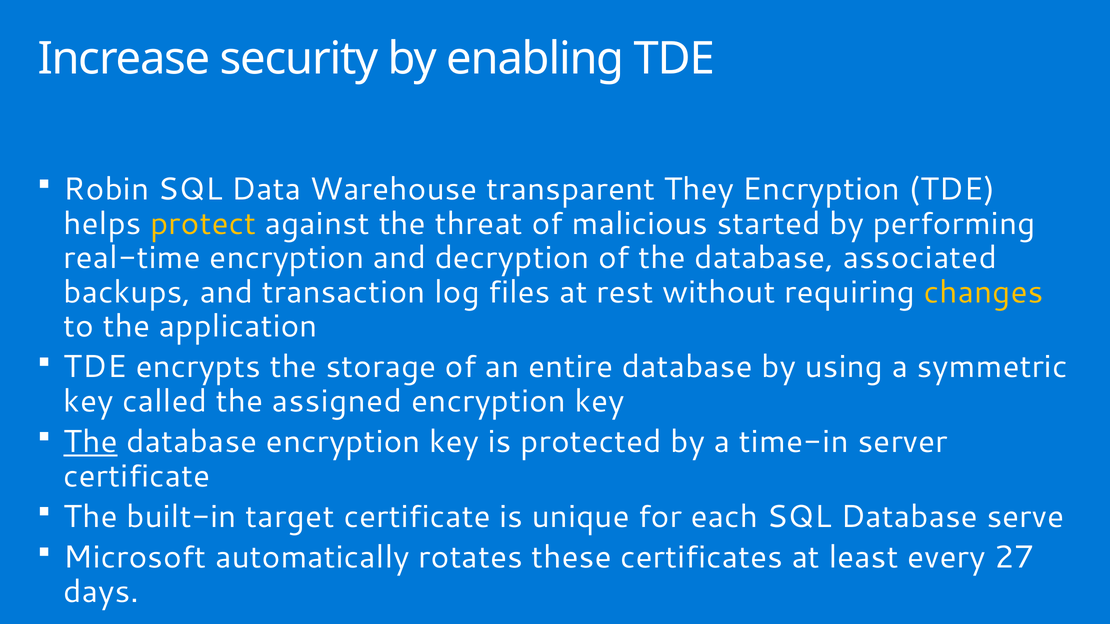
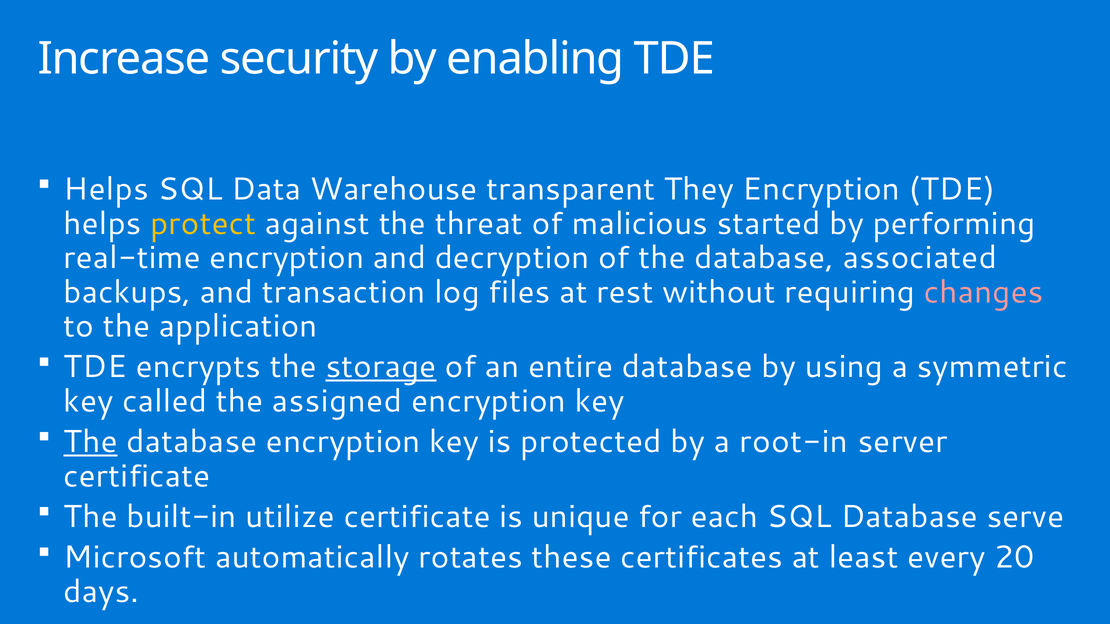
Robin at (106, 189): Robin -> Helps
changes colour: yellow -> pink
storage underline: none -> present
time-in: time-in -> root-in
target: target -> utilize
27: 27 -> 20
